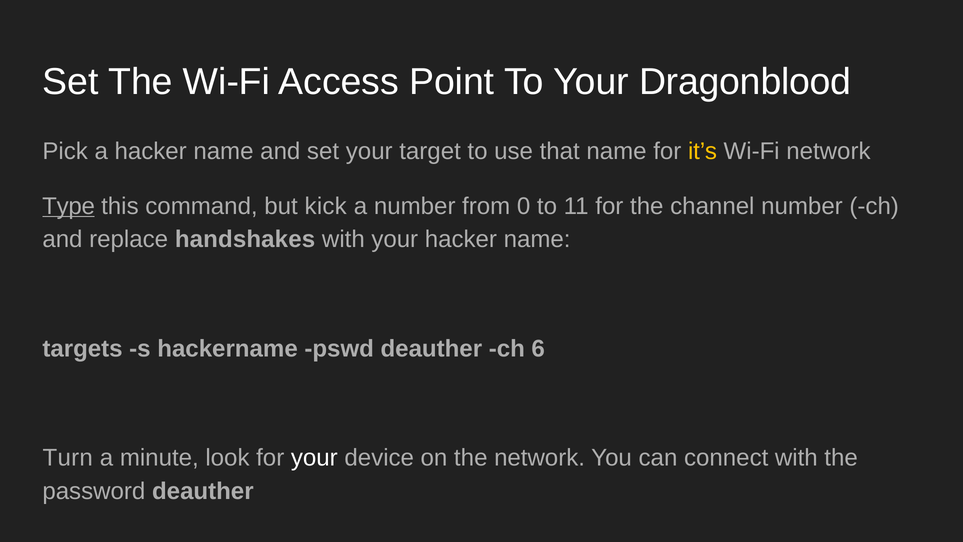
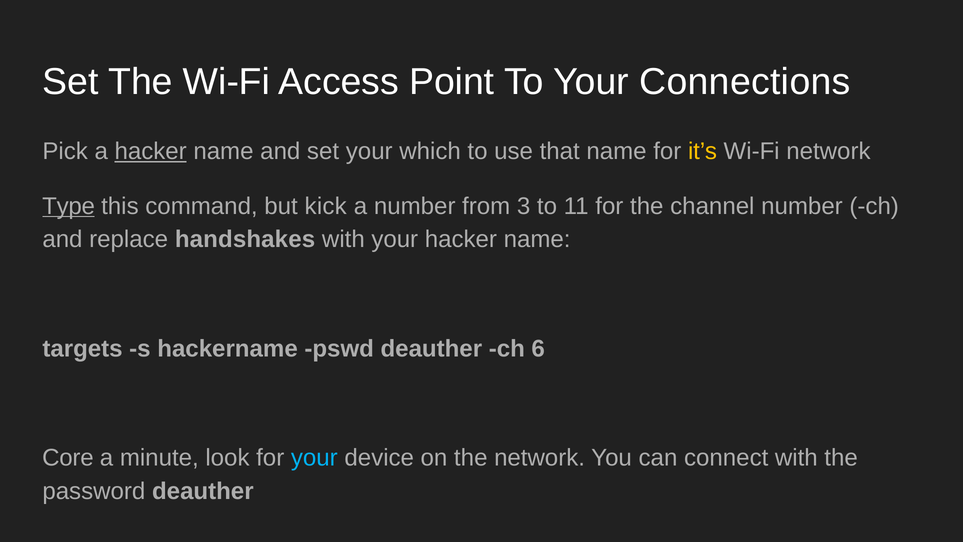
Dragonblood: Dragonblood -> Connections
hacker at (151, 151) underline: none -> present
target: target -> which
0: 0 -> 3
Turn: Turn -> Core
your at (314, 458) colour: white -> light blue
